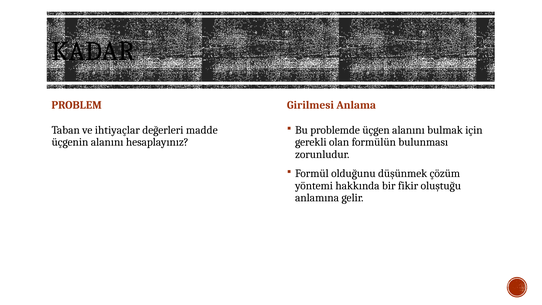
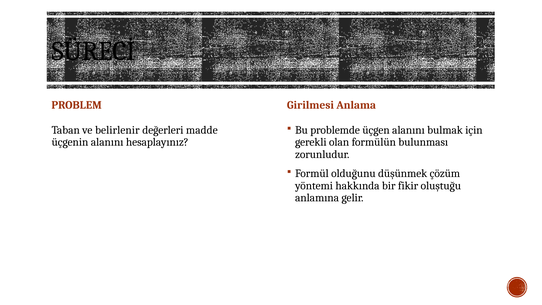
KADAR: KADAR -> SÜRECİ
ihtiyaçlar: ihtiyaçlar -> belirlenir
